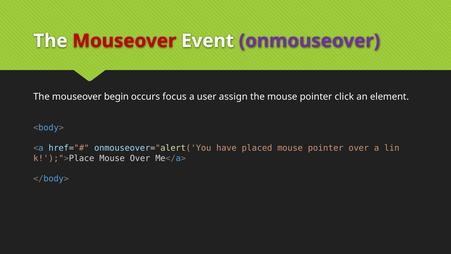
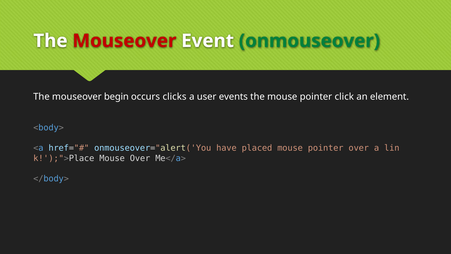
onmouseover colour: purple -> green
focus: focus -> clicks
assign: assign -> events
